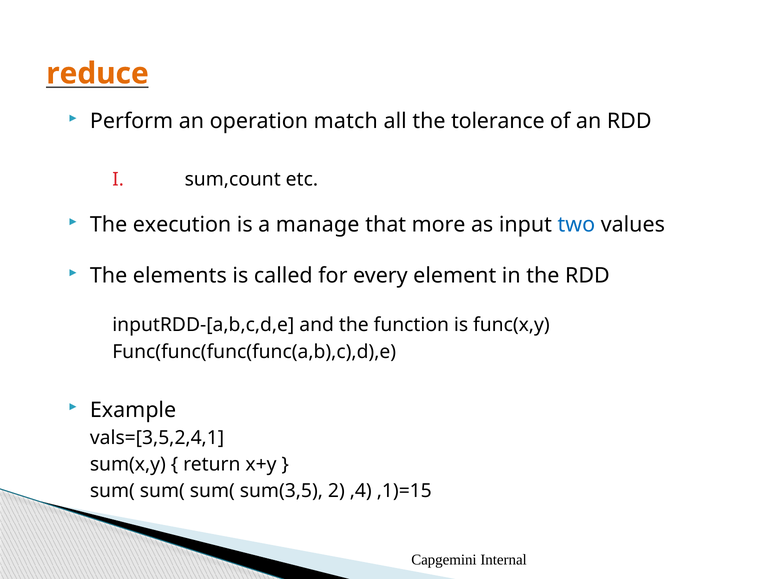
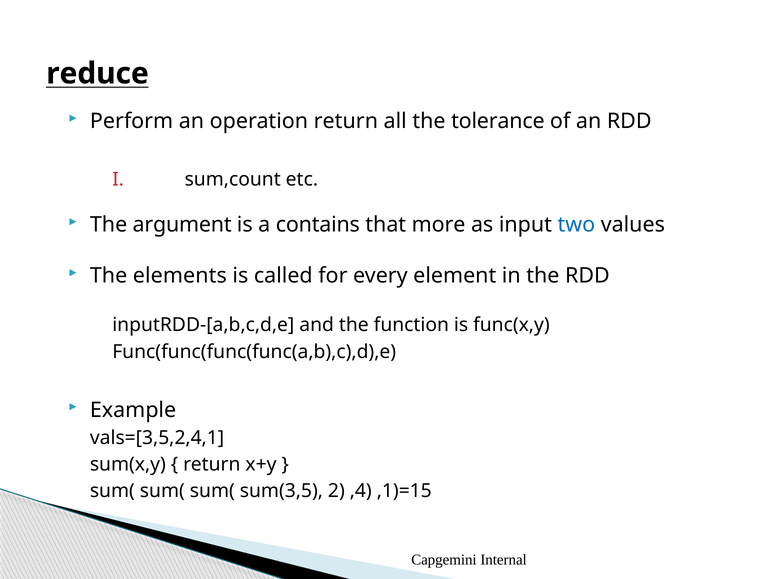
reduce colour: orange -> black
operation match: match -> return
execution: execution -> argument
manage: manage -> contains
